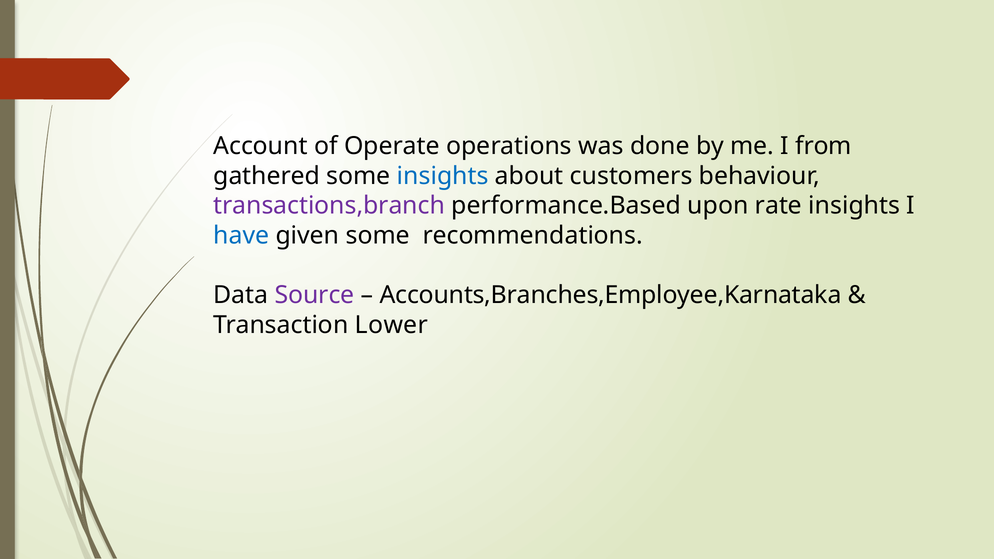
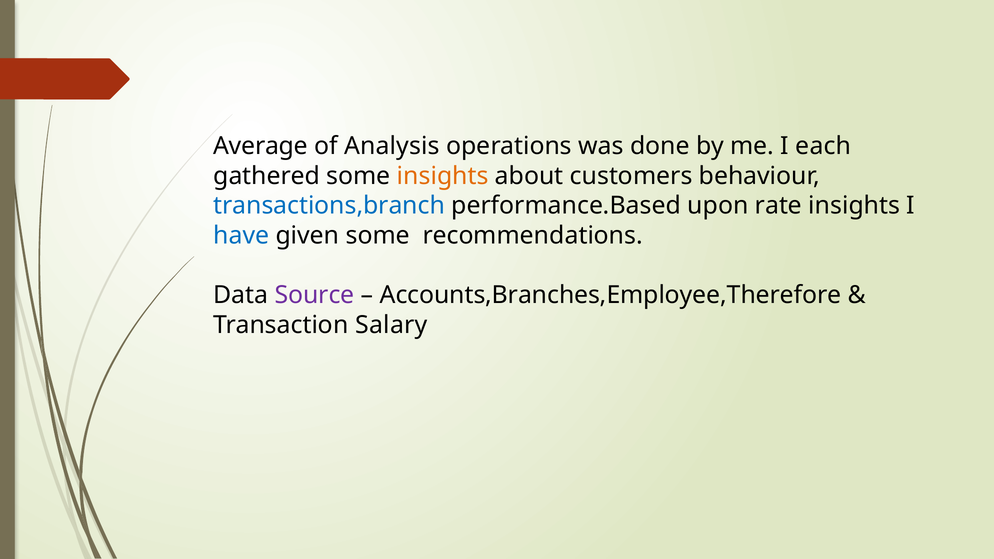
Account: Account -> Average
Operate: Operate -> Analysis
from: from -> each
insights at (443, 176) colour: blue -> orange
transactions,branch colour: purple -> blue
Accounts,Branches,Employee,Karnataka: Accounts,Branches,Employee,Karnataka -> Accounts,Branches,Employee,Therefore
Lower: Lower -> Salary
